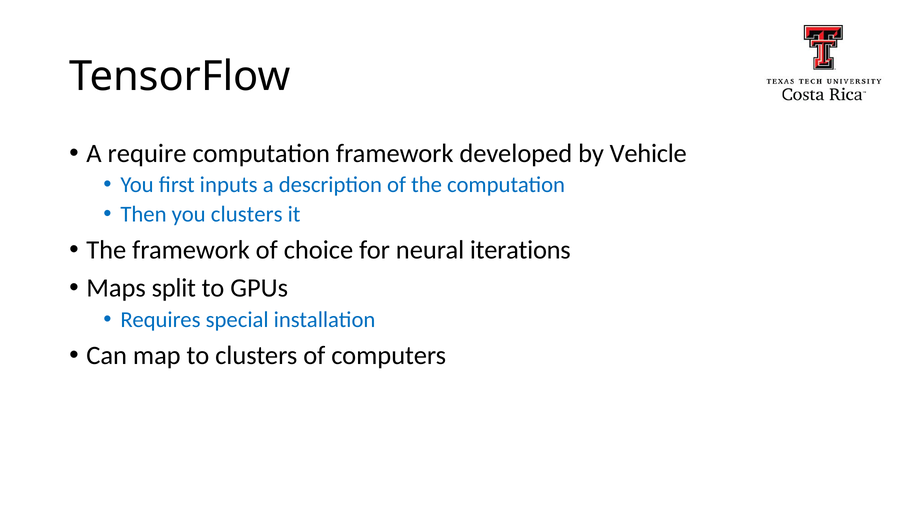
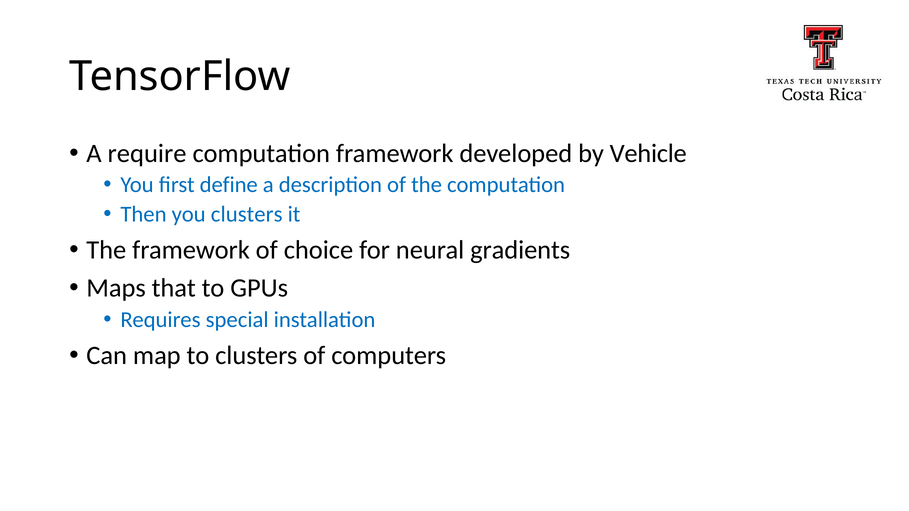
inputs: inputs -> define
iterations: iterations -> gradients
split: split -> that
